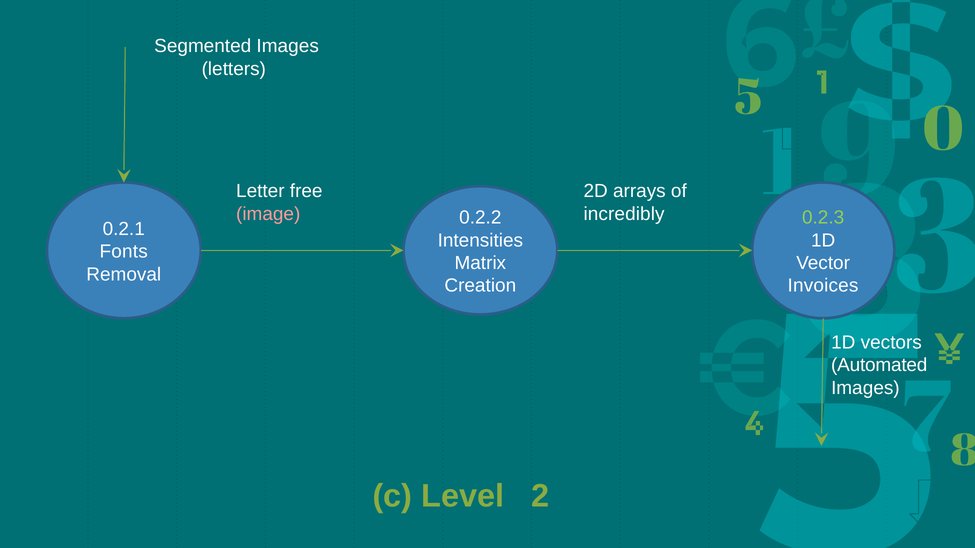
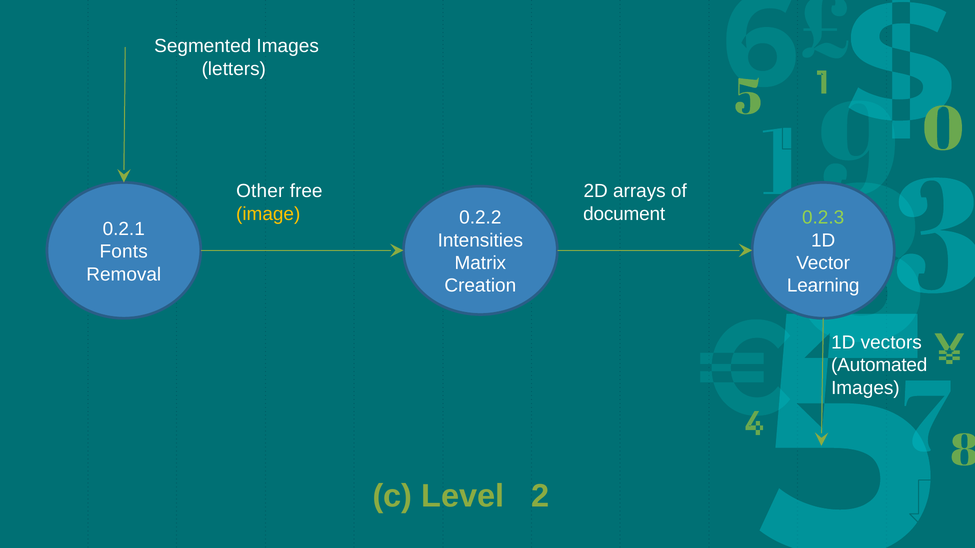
Letter: Letter -> Other
image colour: pink -> yellow
incredibly: incredibly -> document
Invoices: Invoices -> Learning
